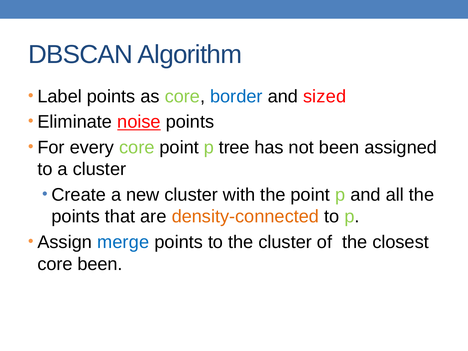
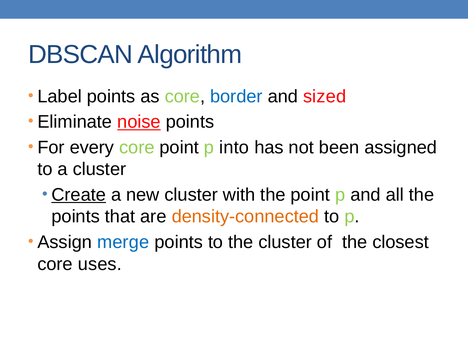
tree: tree -> into
Create underline: none -> present
core been: been -> uses
